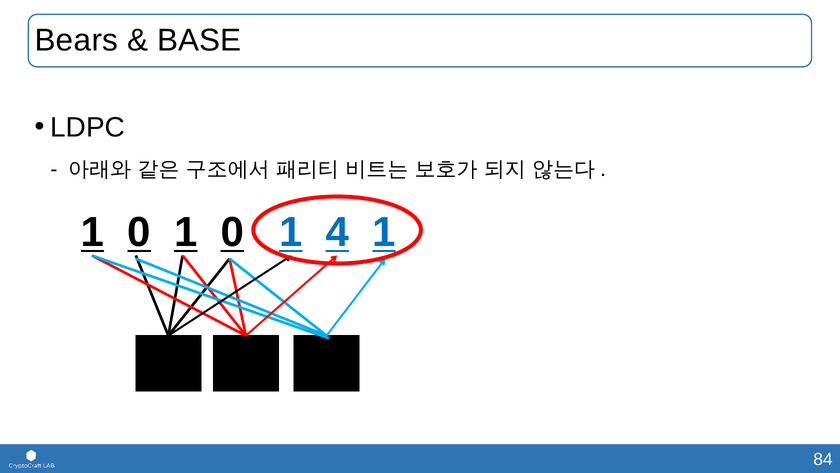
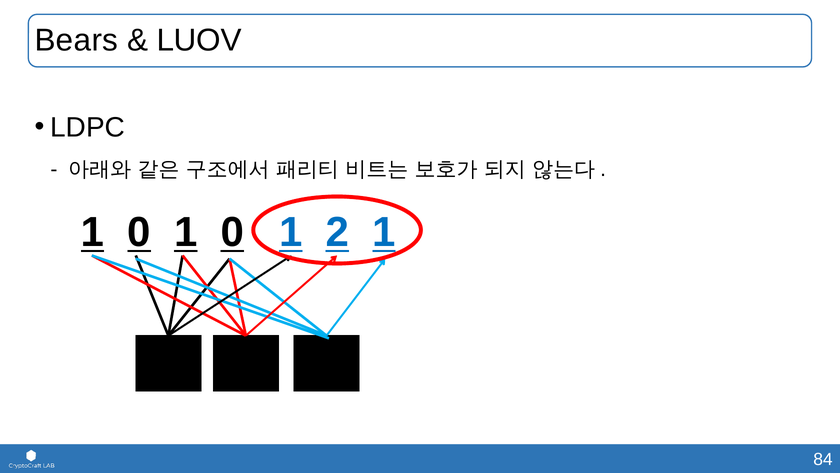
BASE: BASE -> LUOV
4: 4 -> 2
